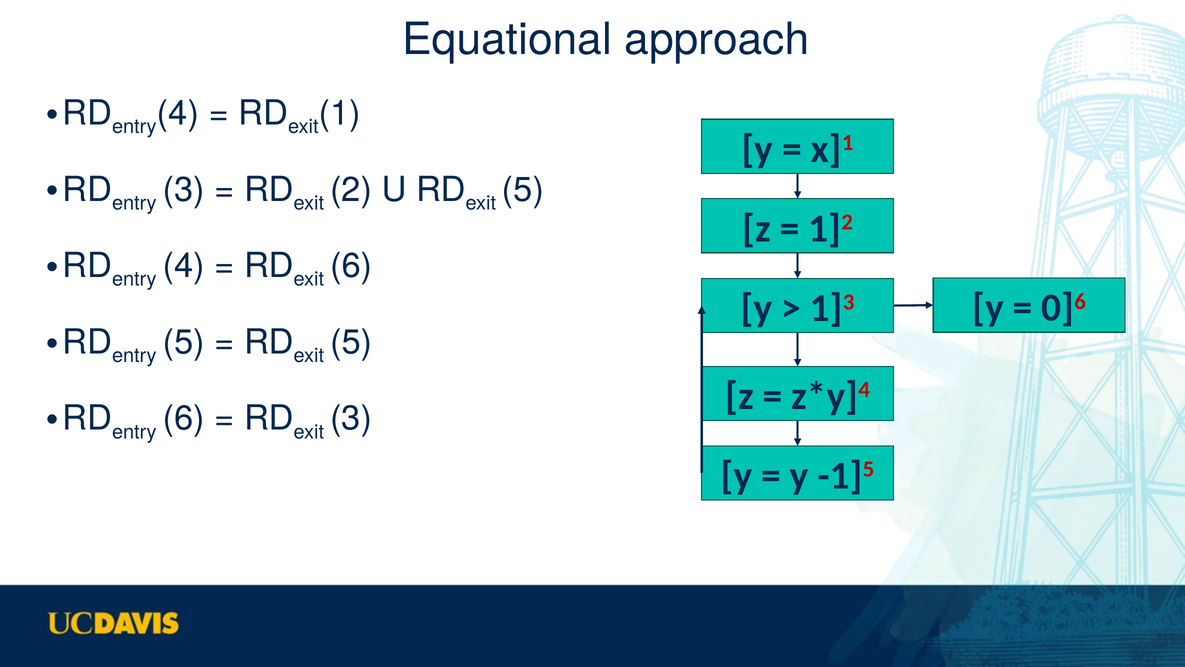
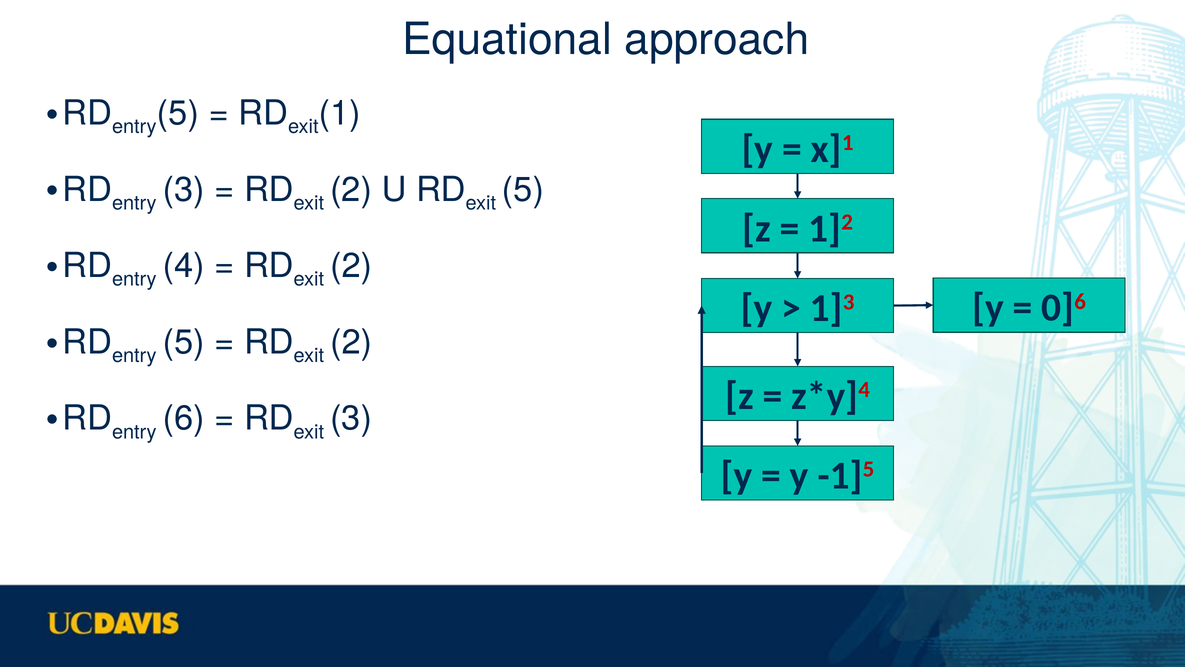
4 at (178, 113): 4 -> 5
6 at (351, 266): 6 -> 2
5 at (351, 342): 5 -> 2
